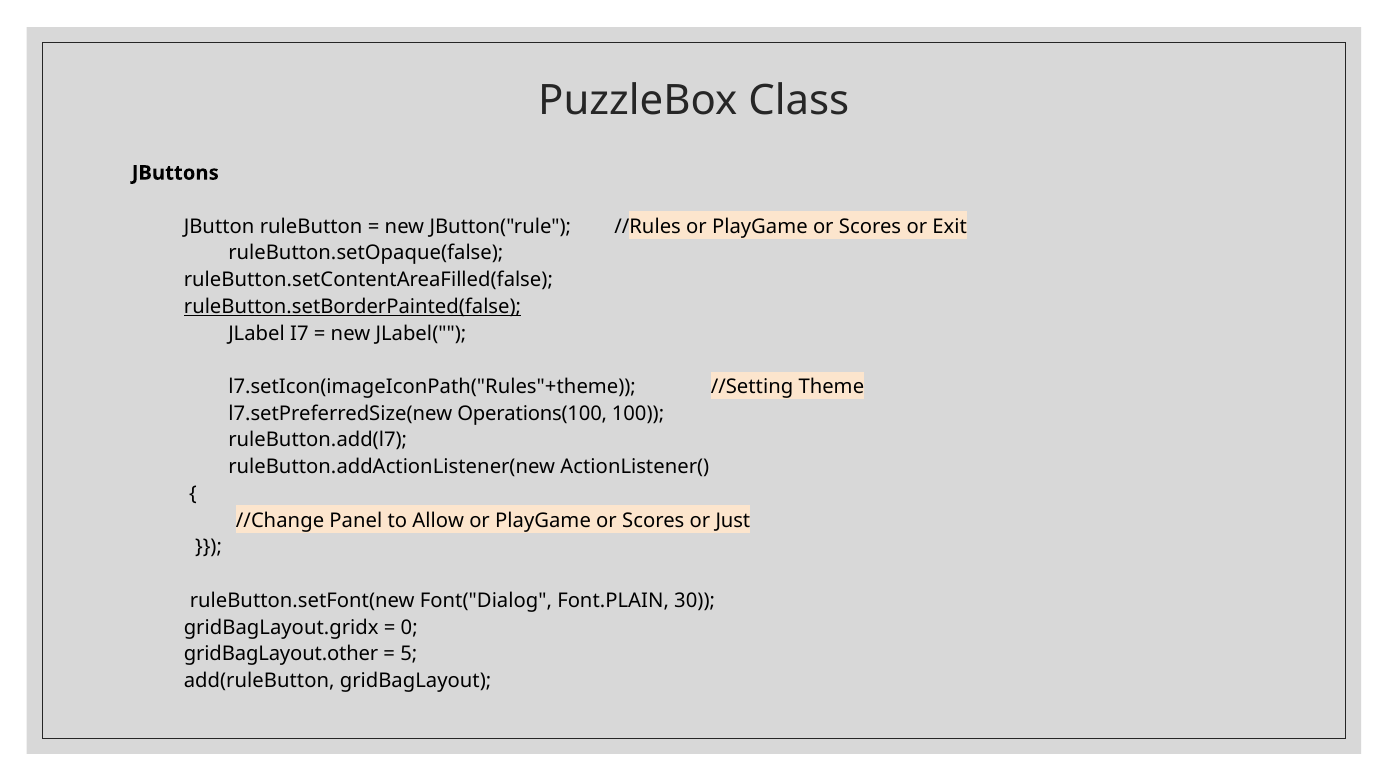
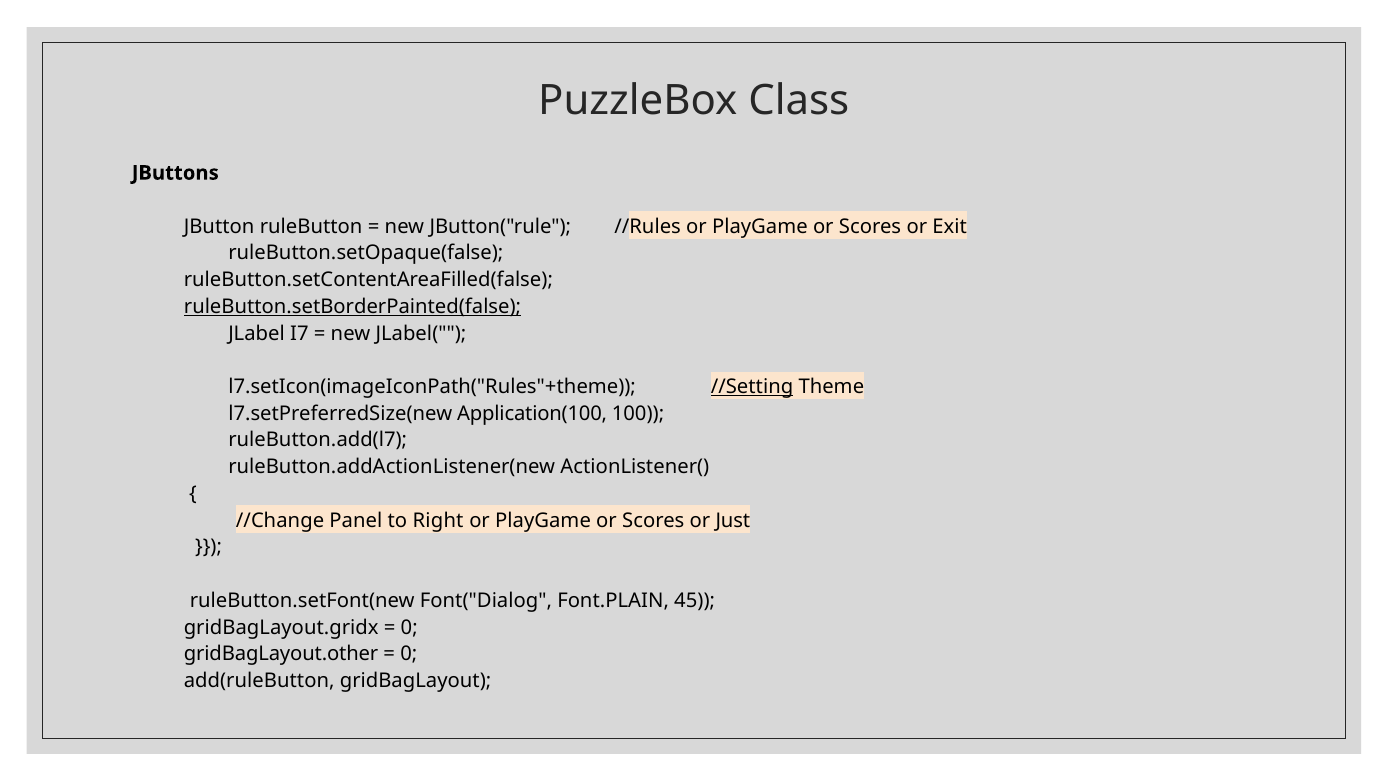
//Setting underline: none -> present
Operations(100: Operations(100 -> Application(100
Allow: Allow -> Right
30: 30 -> 45
5 at (409, 654): 5 -> 0
